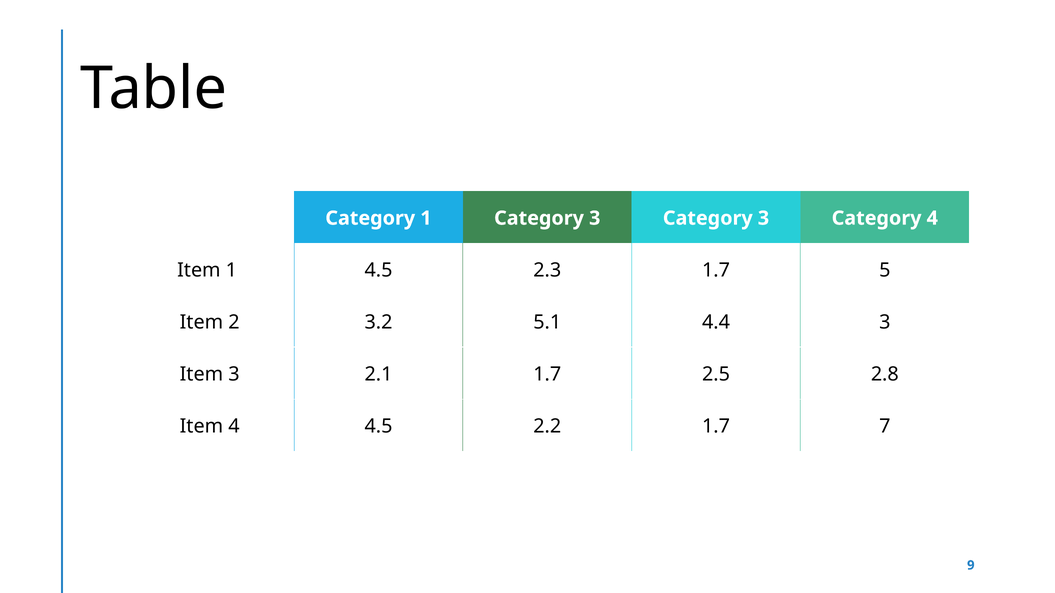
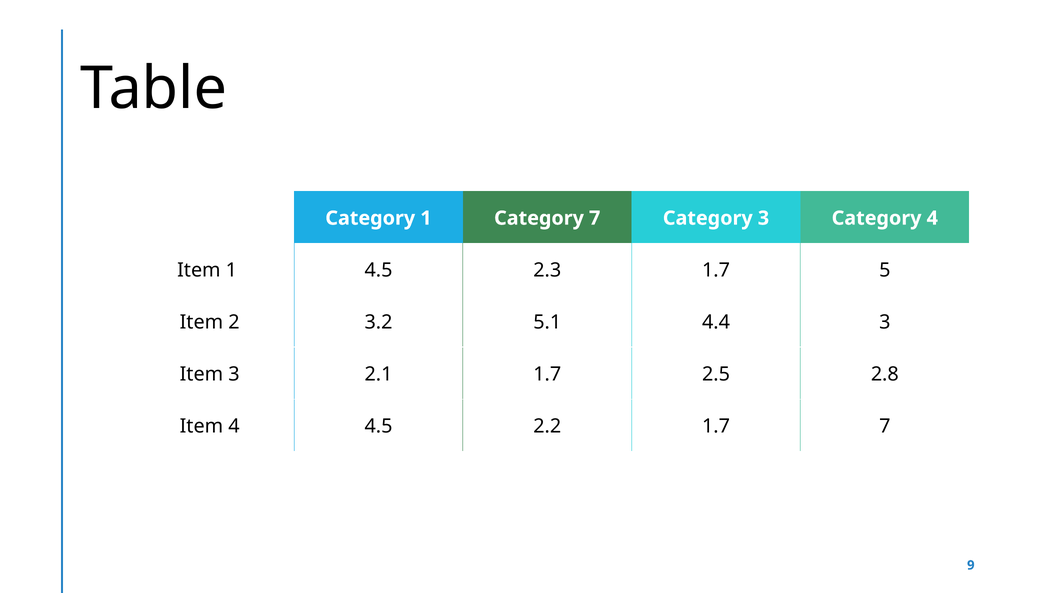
1 Category 3: 3 -> 7
